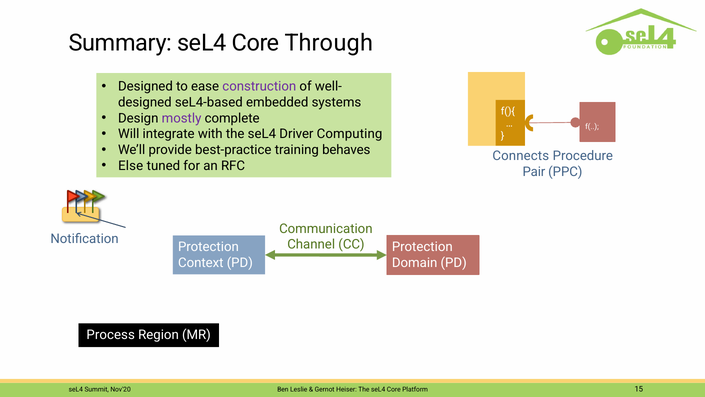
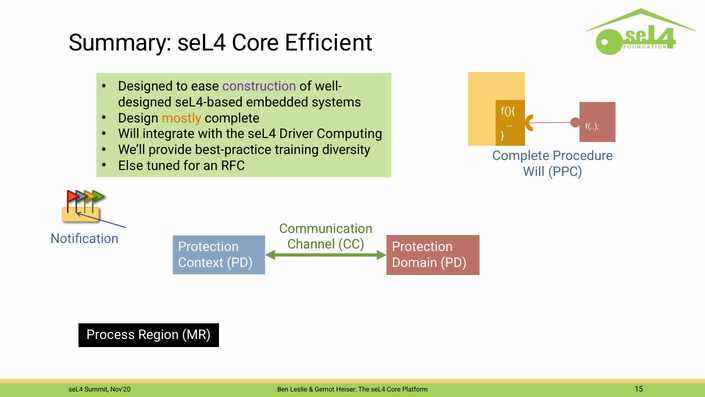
Through: Through -> Efficient
mostly colour: purple -> orange
behaves: behaves -> diversity
Connects at (521, 156): Connects -> Complete
Pair at (534, 172): Pair -> Will
